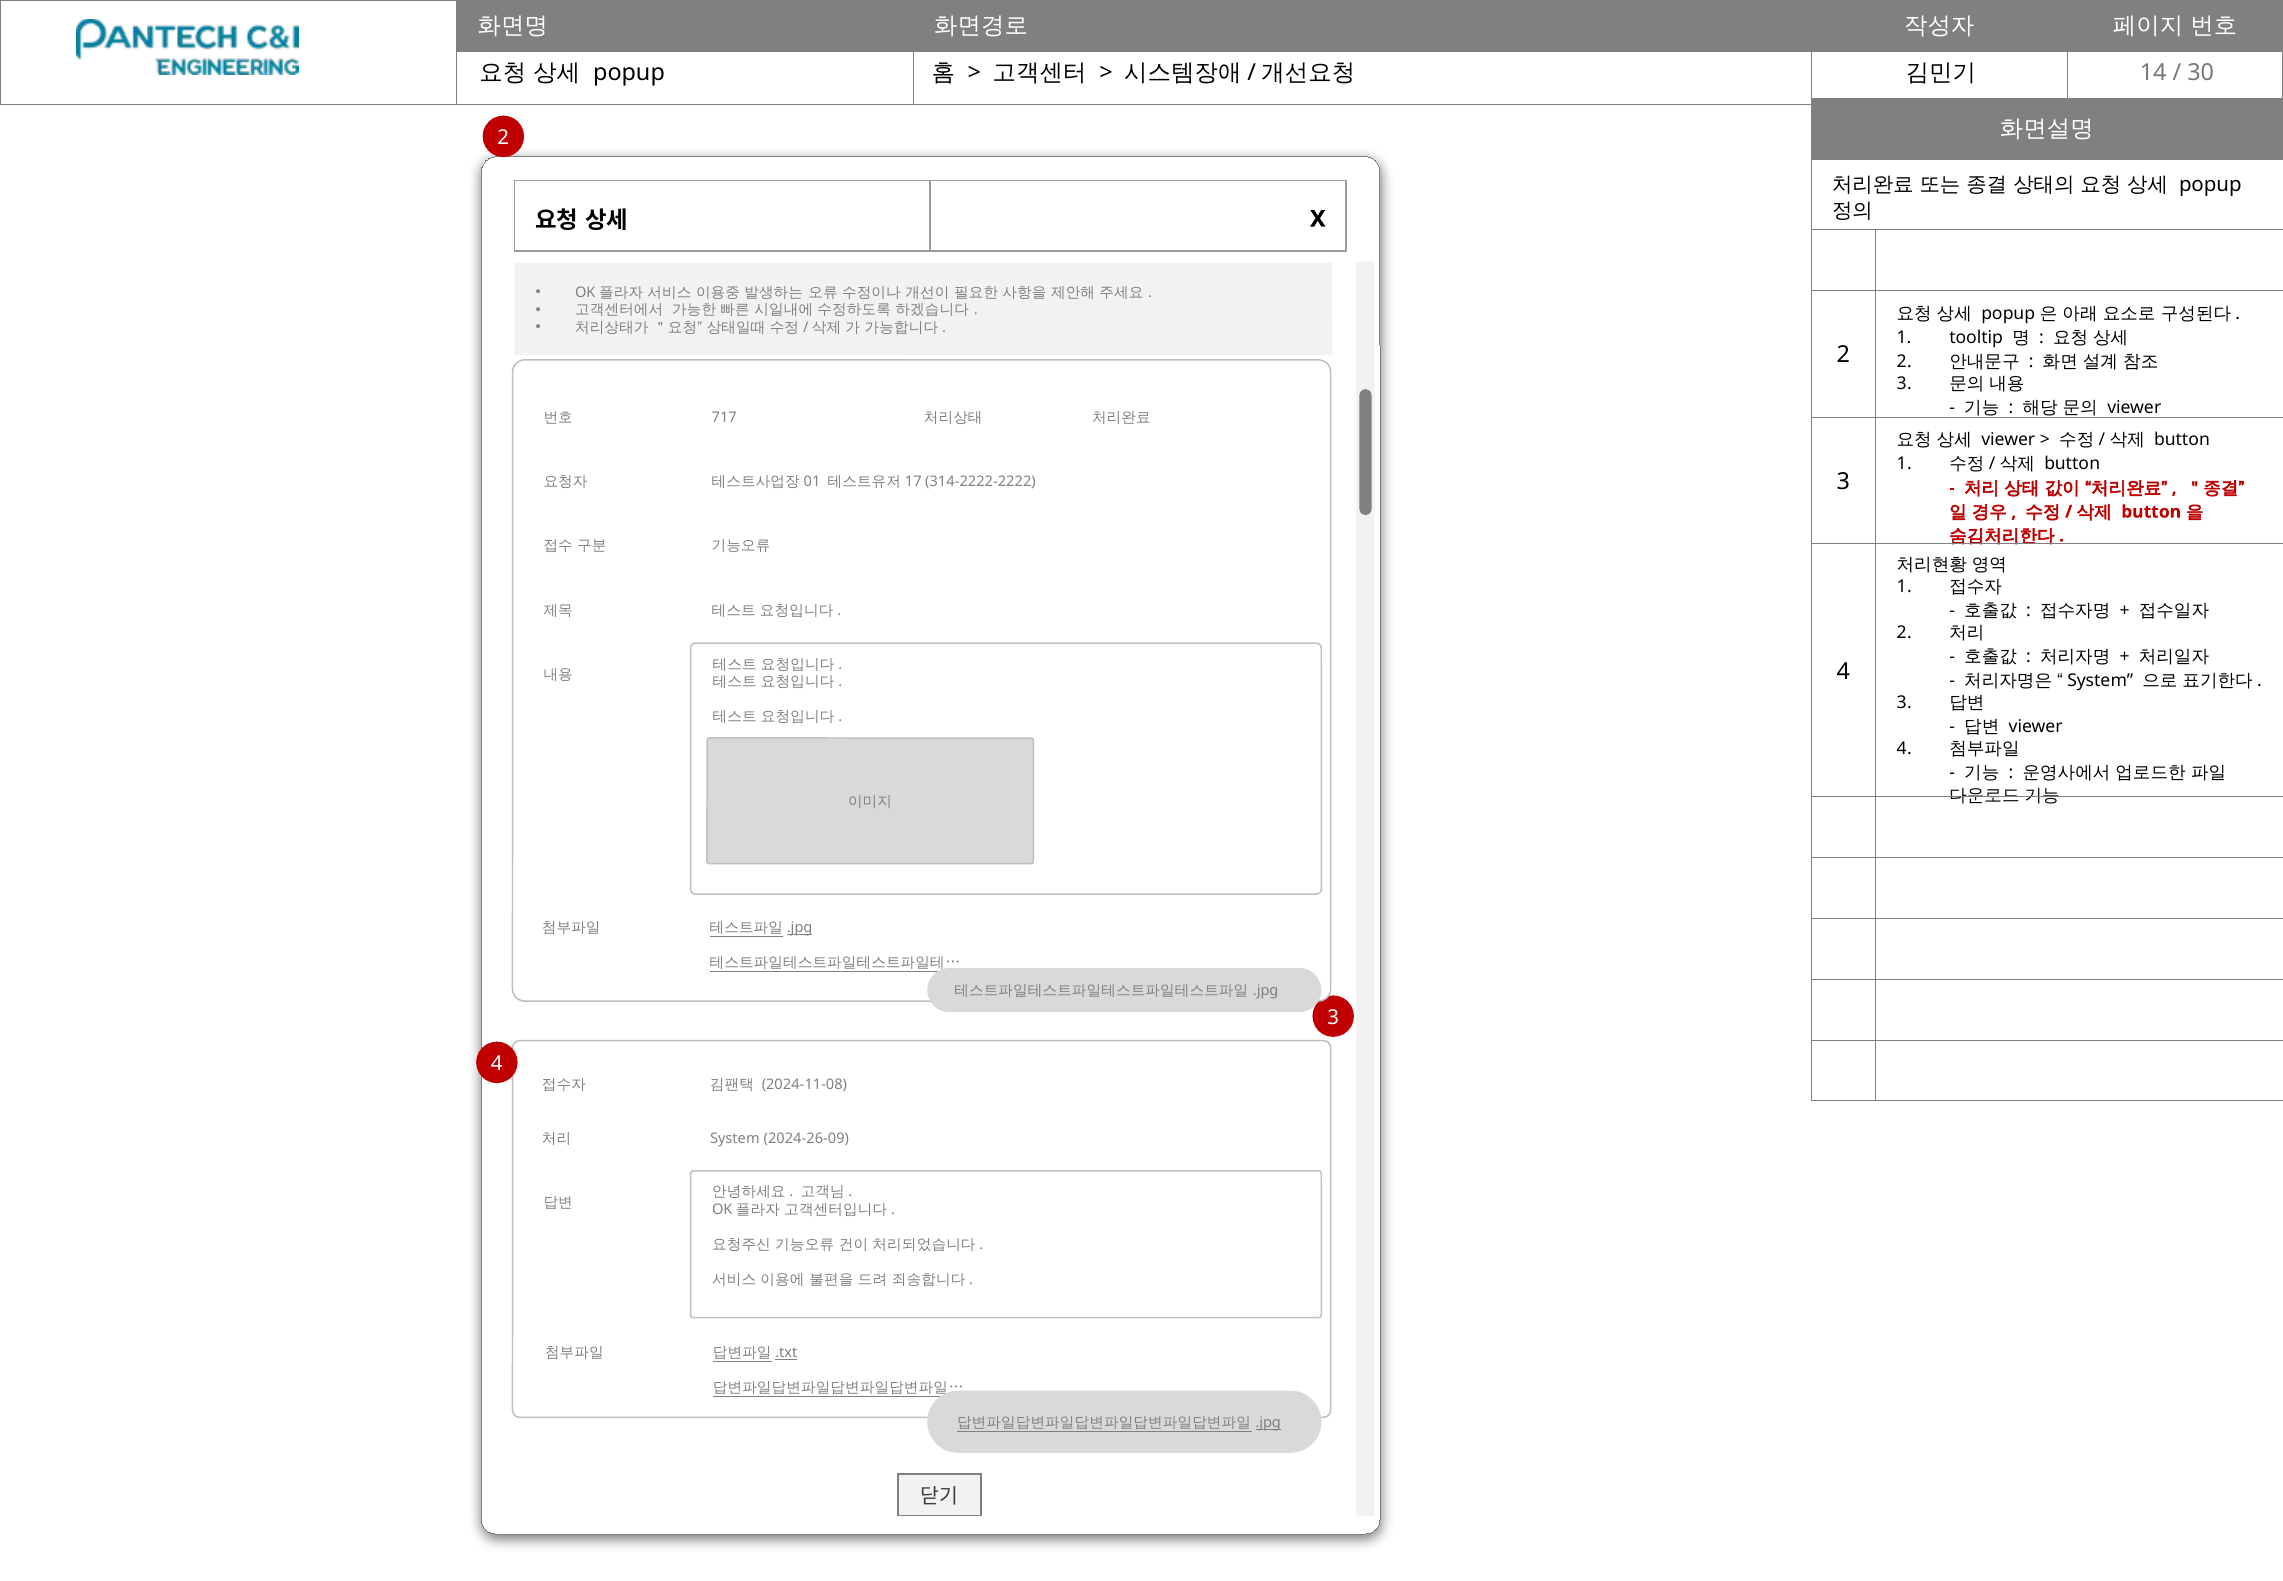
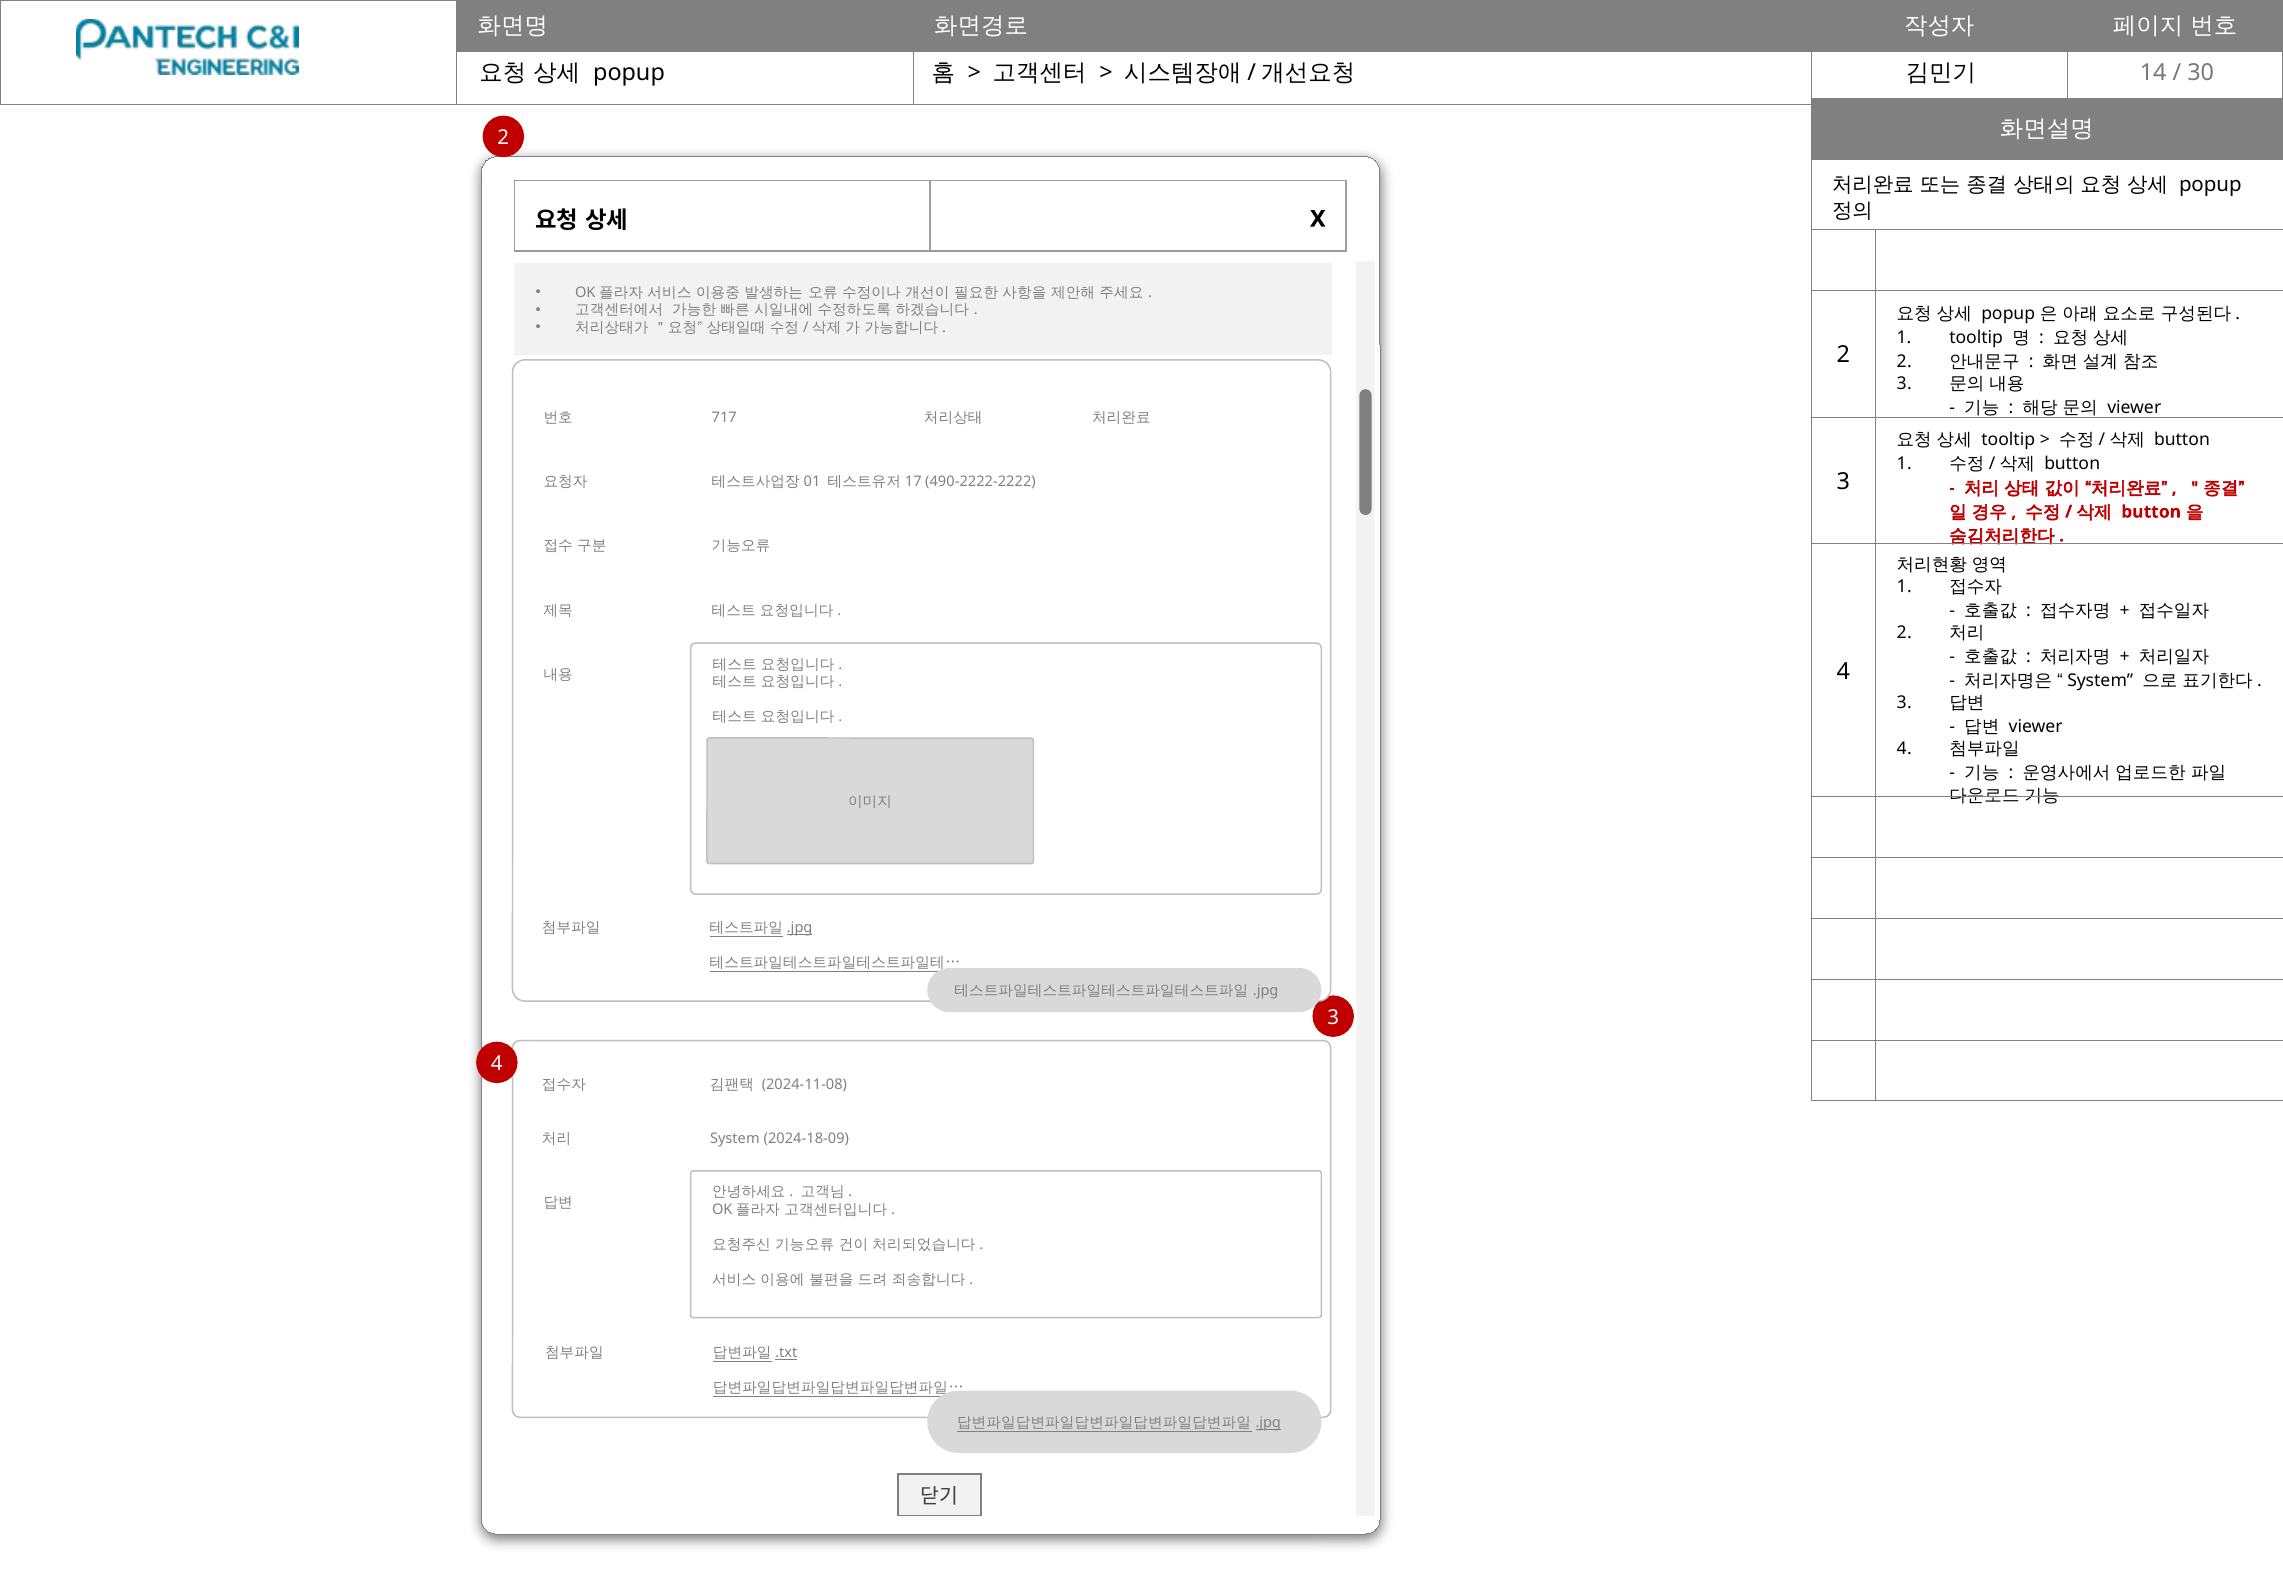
viewer at (2008, 440): viewer -> tooltip
314-2222-2222: 314-2222-2222 -> 490-2222-2222
2024-26-09: 2024-26-09 -> 2024-18-09
